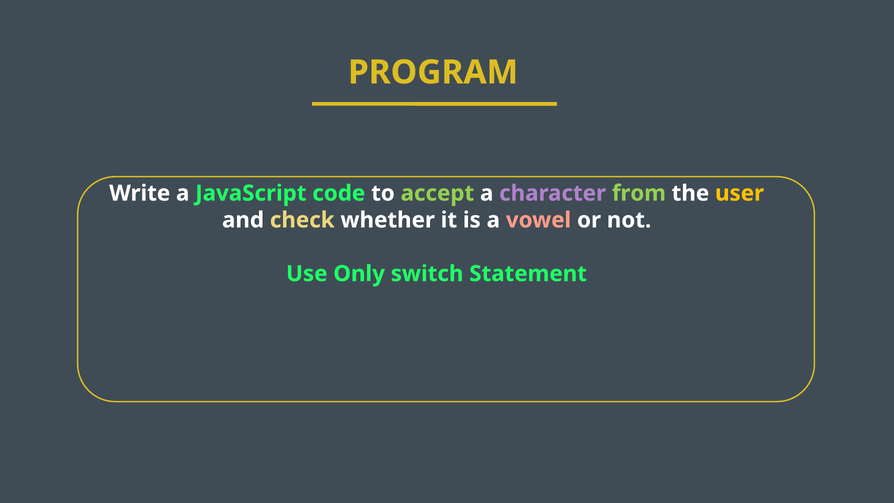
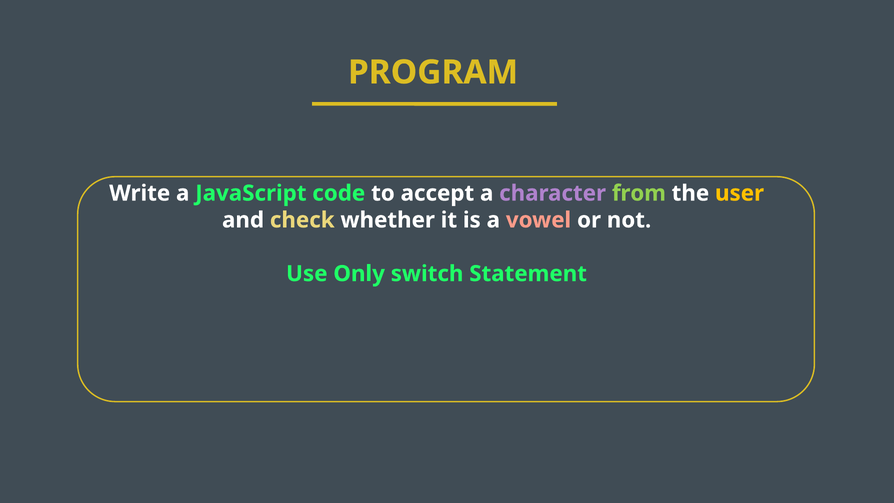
accept colour: light green -> white
